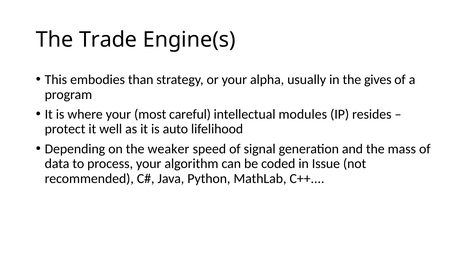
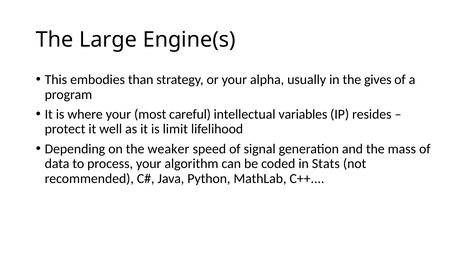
Trade: Trade -> Large
modules: modules -> variables
auto: auto -> limit
Issue: Issue -> Stats
